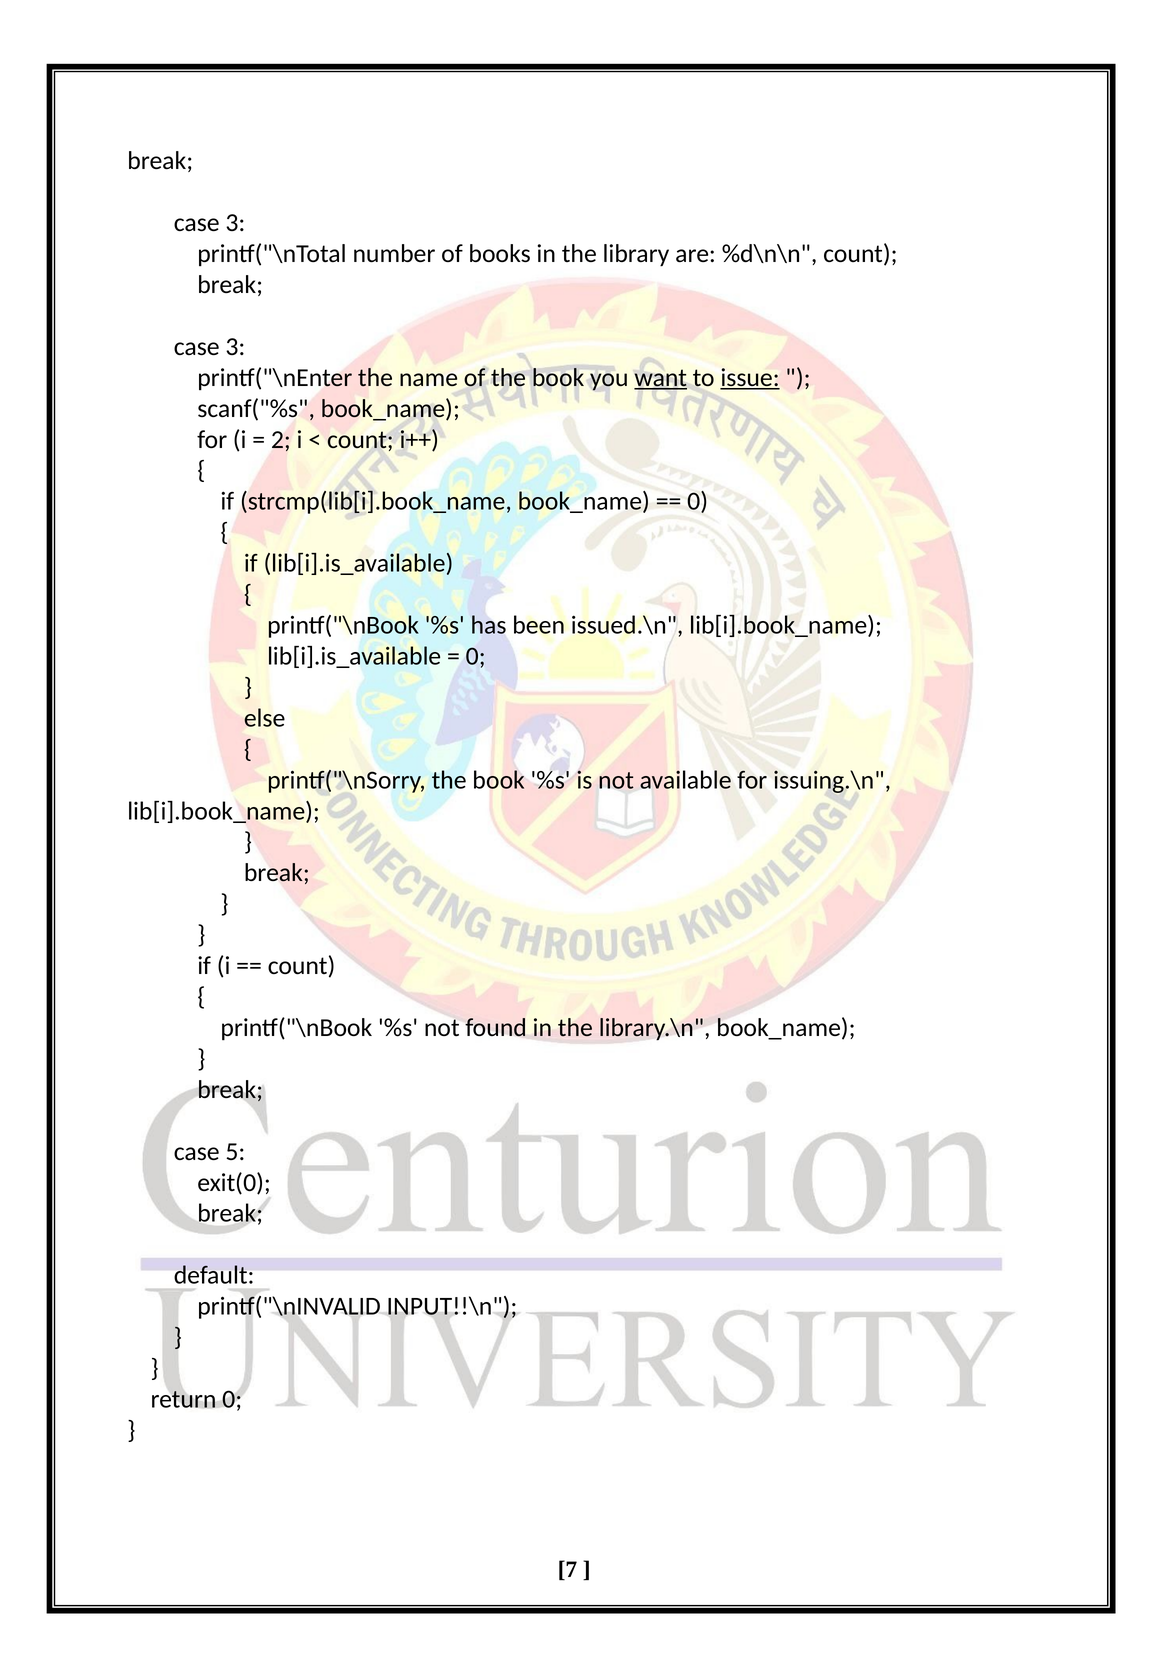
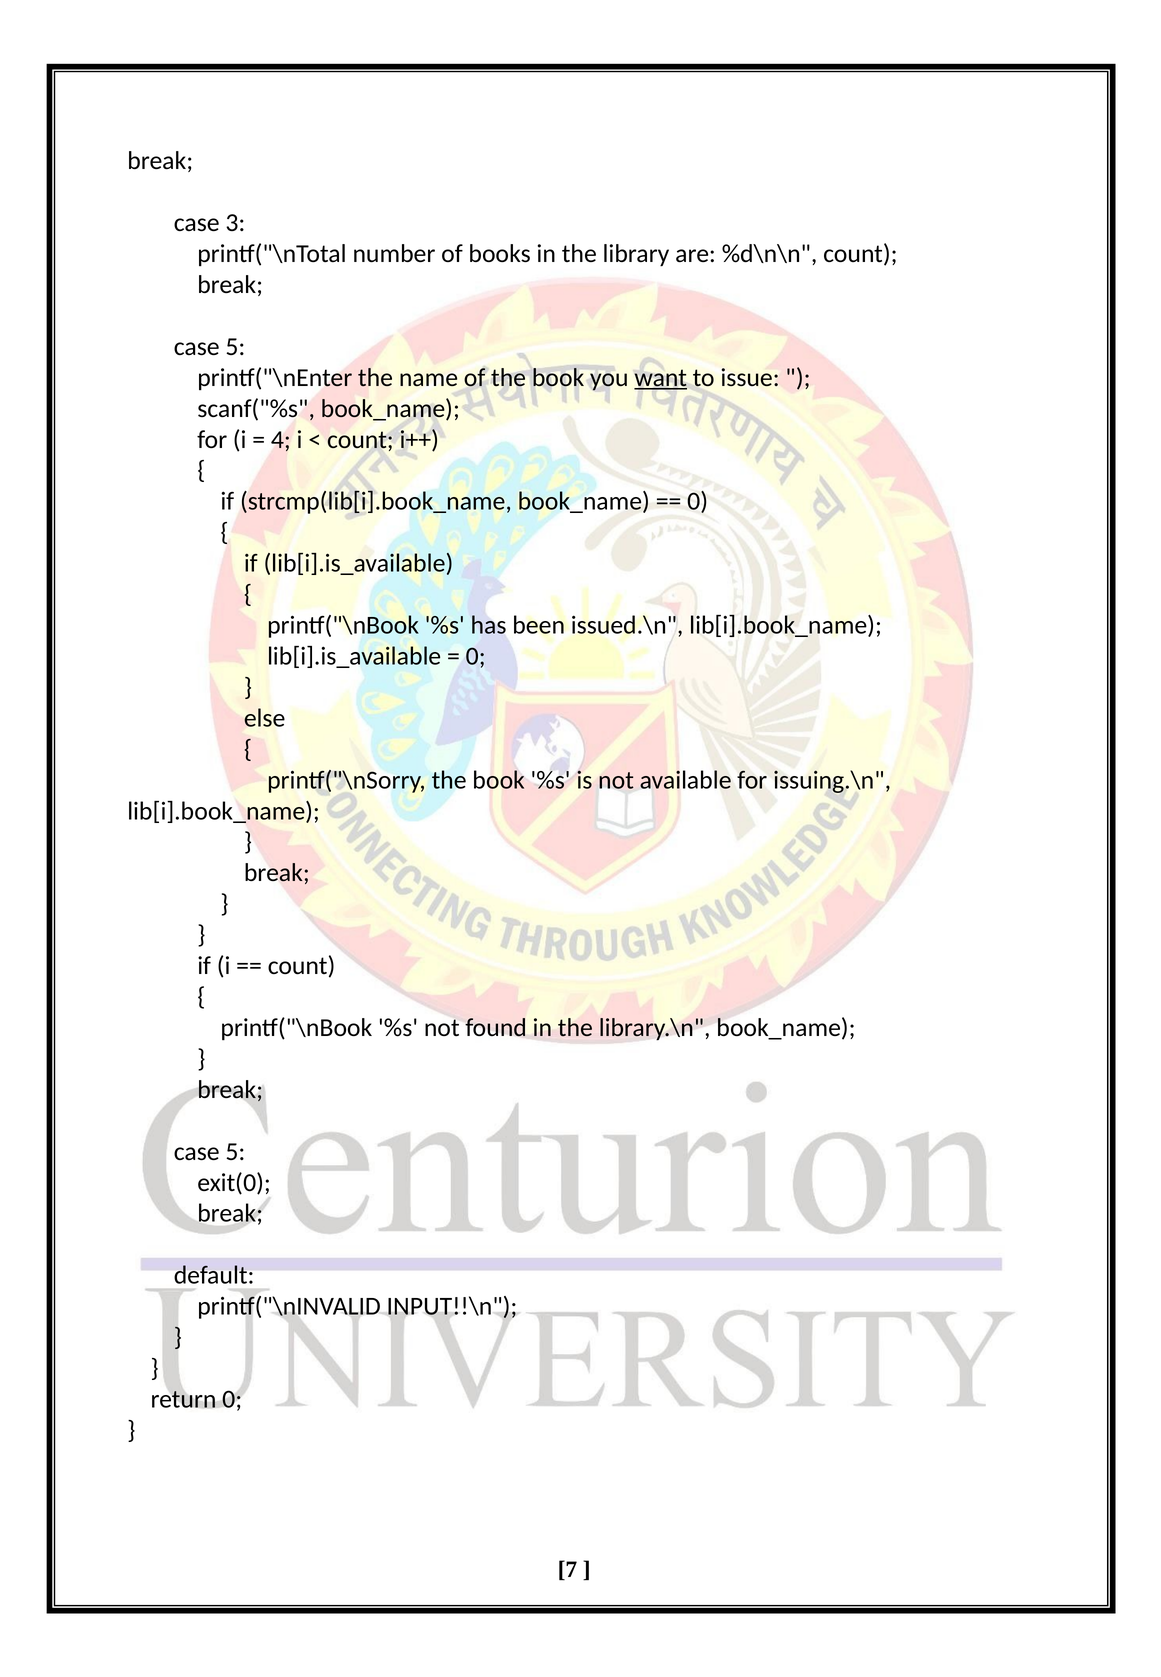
3 at (235, 347): 3 -> 5
issue underline: present -> none
2: 2 -> 4
